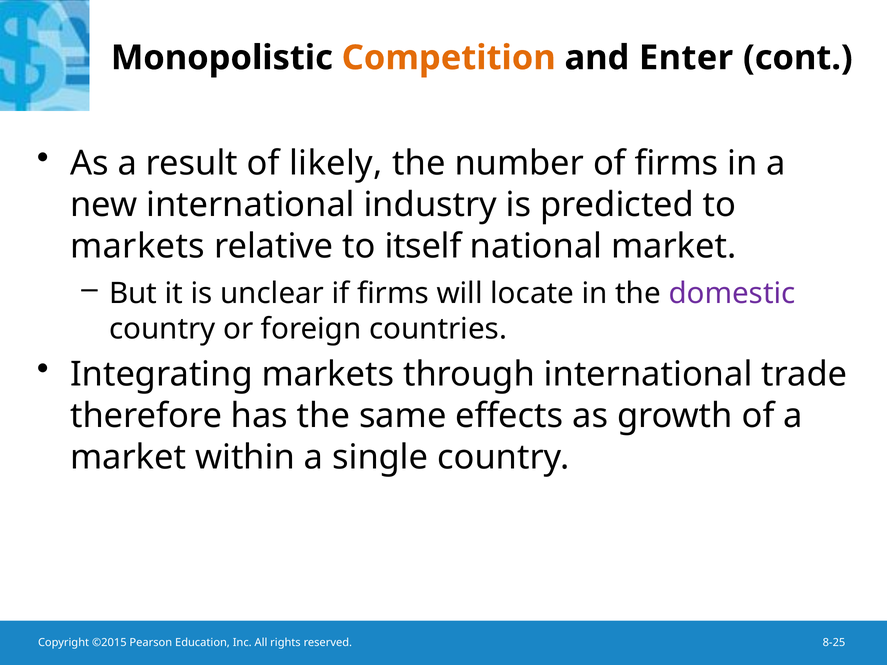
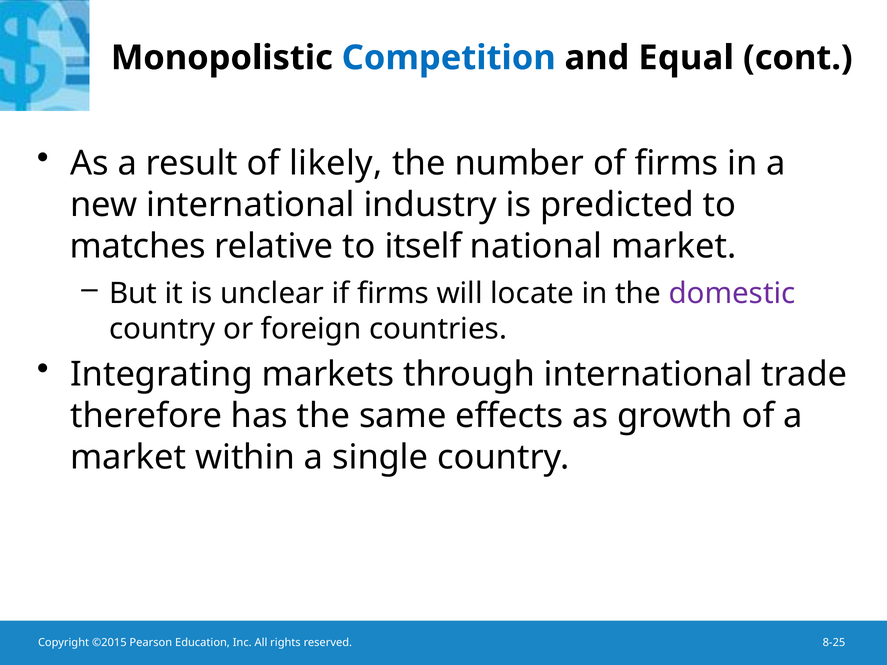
Competition colour: orange -> blue
Enter: Enter -> Equal
markets at (138, 246): markets -> matches
